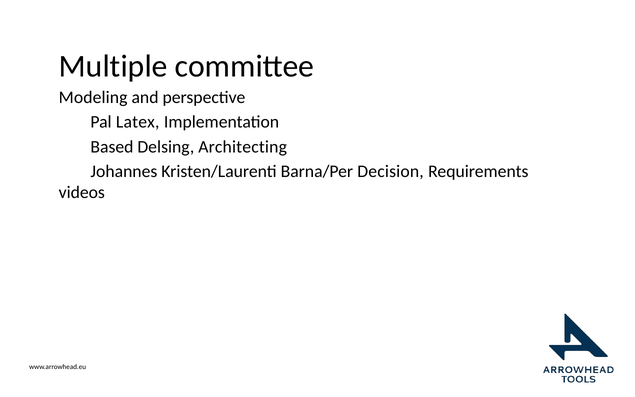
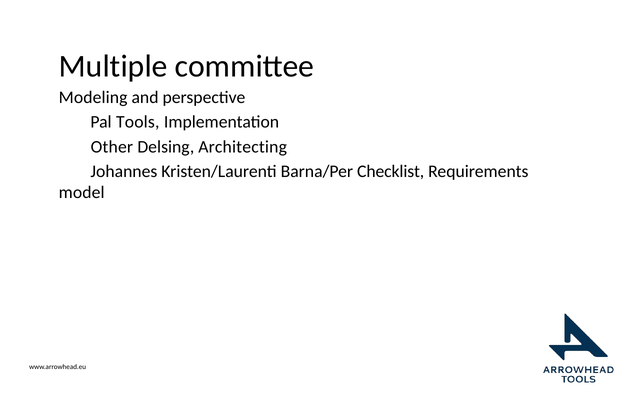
Latex: Latex -> Tools
Based: Based -> Other
Decision: Decision -> Checklist
videos: videos -> model
